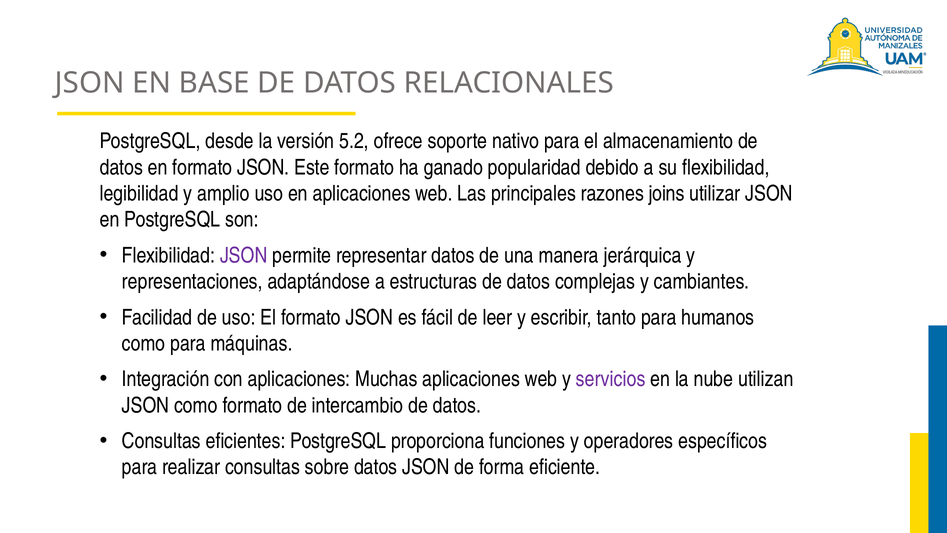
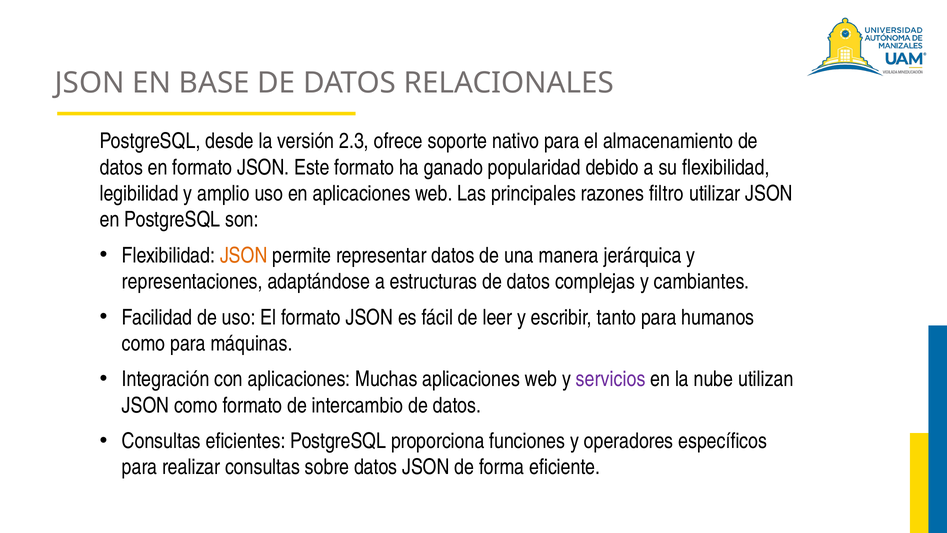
5.2: 5.2 -> 2.3
joins: joins -> filtro
JSON at (244, 255) colour: purple -> orange
